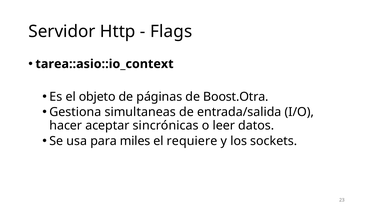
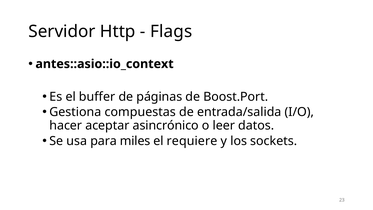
tarea::asio::io_context: tarea::asio::io_context -> antes::asio::io_context
objeto: objeto -> buffer
Boost.Otra: Boost.Otra -> Boost.Port
simultaneas: simultaneas -> compuestas
sincrónicas: sincrónicas -> asincrónico
